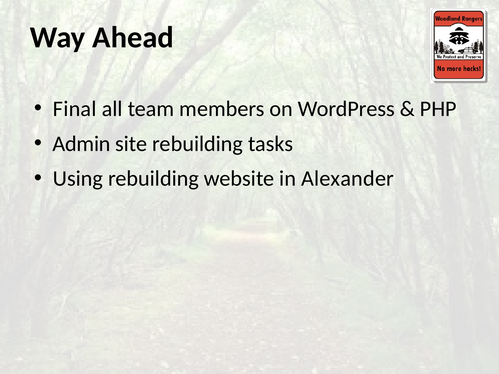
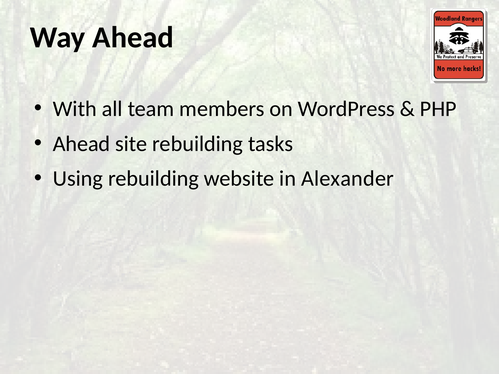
Final: Final -> With
Admin at (82, 144): Admin -> Ahead
